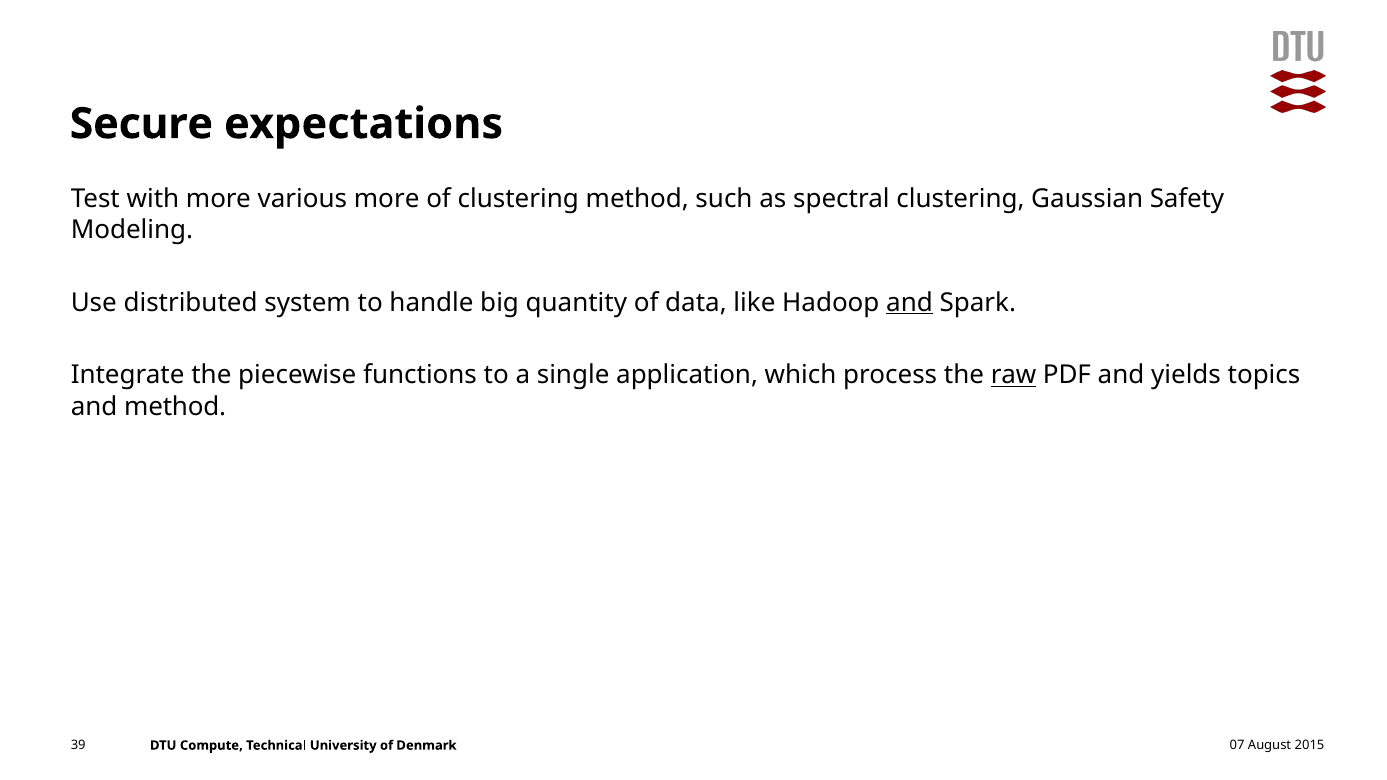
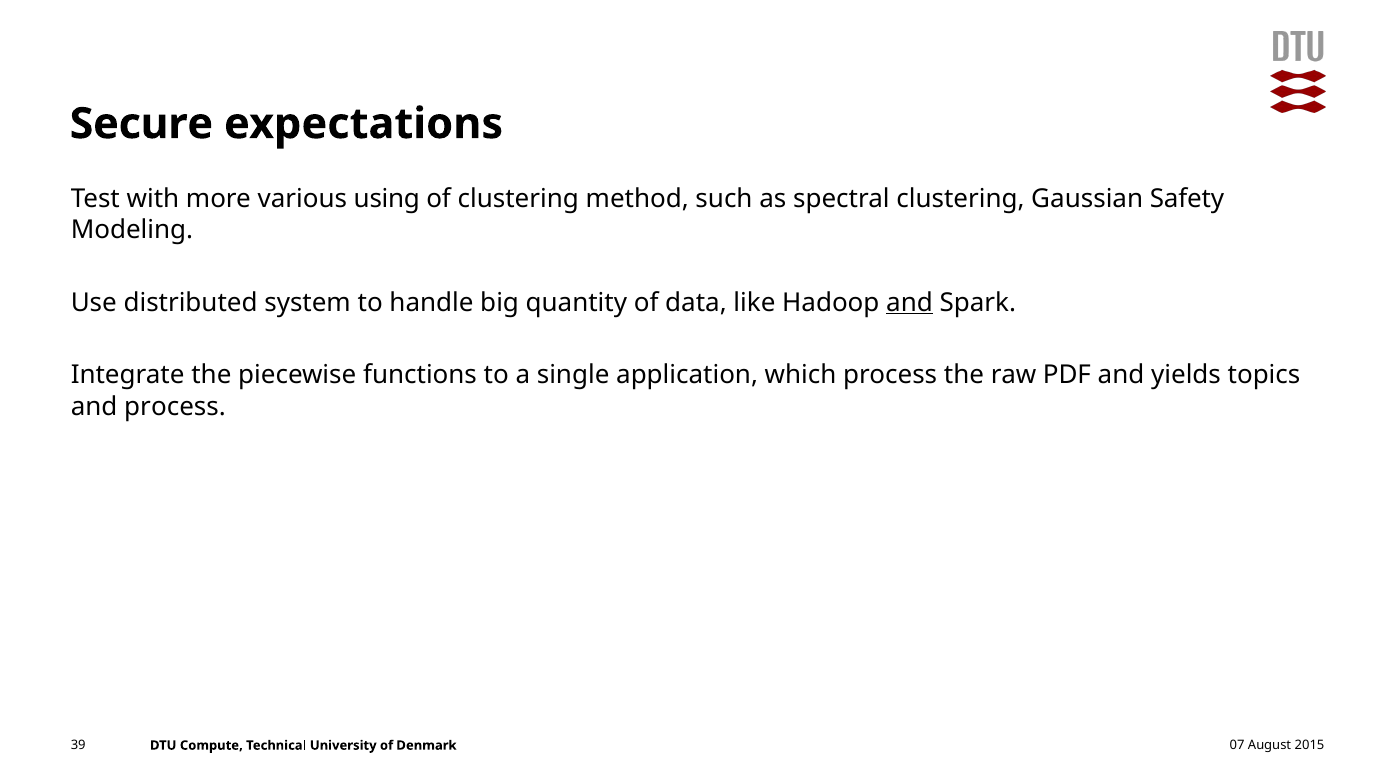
various more: more -> using
raw underline: present -> none
and method: method -> process
